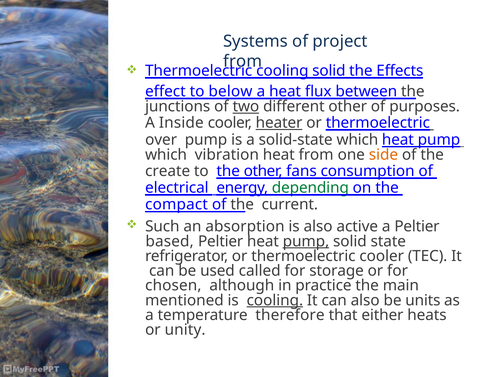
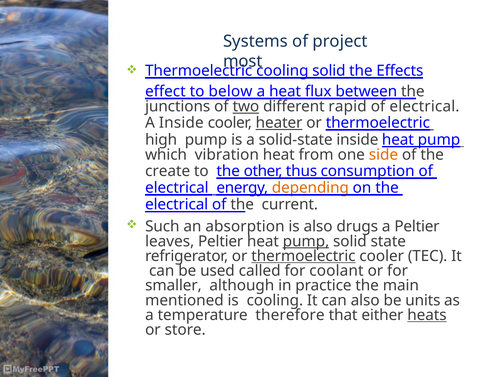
from at (243, 61): from -> most
different other: other -> rapid
purposes at (425, 106): purposes -> electrical
over: over -> high
solid-state which: which -> inside
fans: fans -> thus
depending colour: green -> orange
compact at (177, 204): compact -> electrical
active: active -> drugs
based: based -> leaves
thermoelectric at (303, 256) underline: none -> present
storage: storage -> coolant
chosen: chosen -> smaller
cooling at (275, 300) underline: present -> none
heats underline: none -> present
unity: unity -> store
